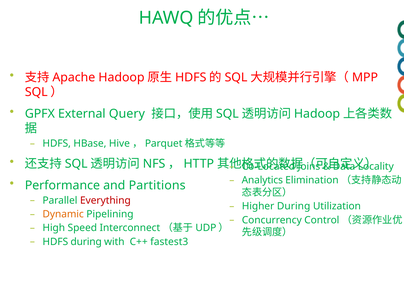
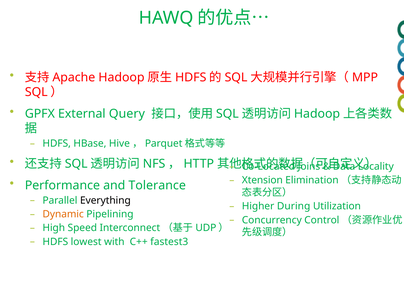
Analytics: Analytics -> Xtension
Partitions: Partitions -> Tolerance
Everything colour: red -> black
HDFS during: during -> lowest
